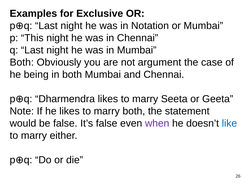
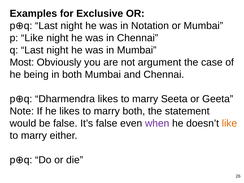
p This: This -> Like
Both at (22, 62): Both -> Most
like at (229, 123) colour: blue -> orange
